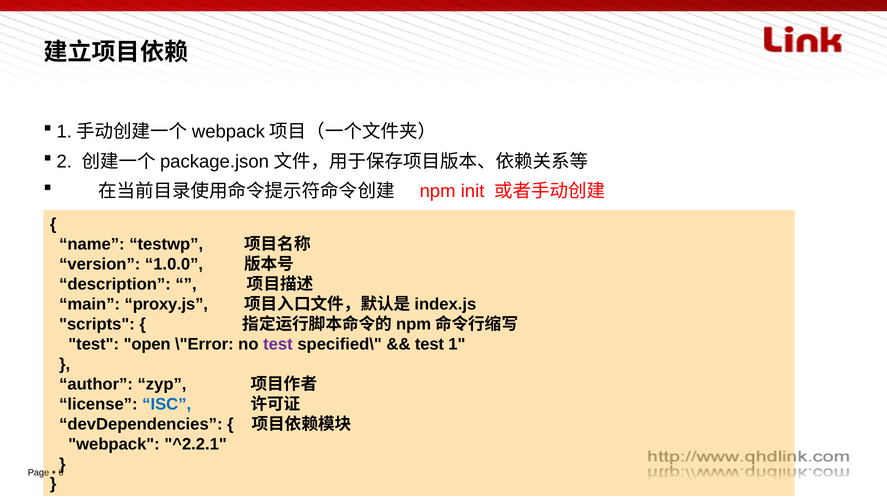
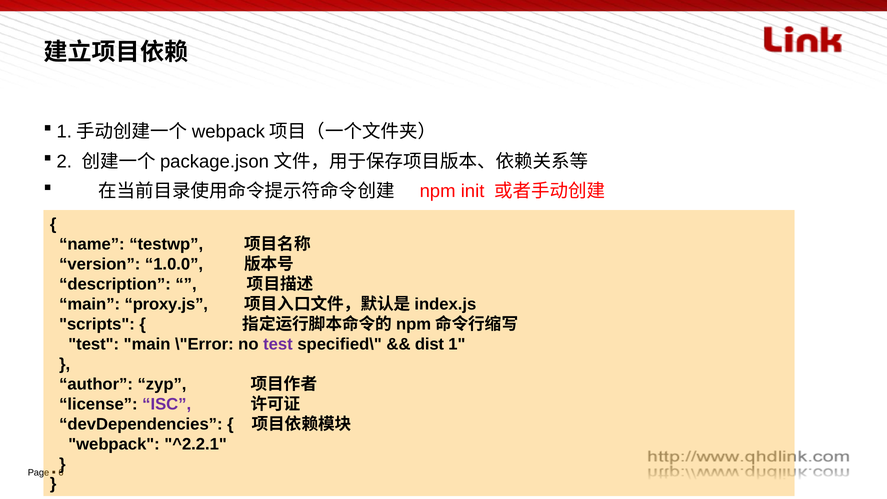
test open: open -> main
test at (429, 344): test -> dist
ISC colour: blue -> purple
